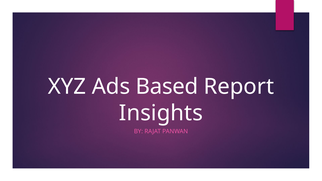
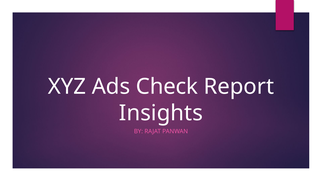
Based: Based -> Check
